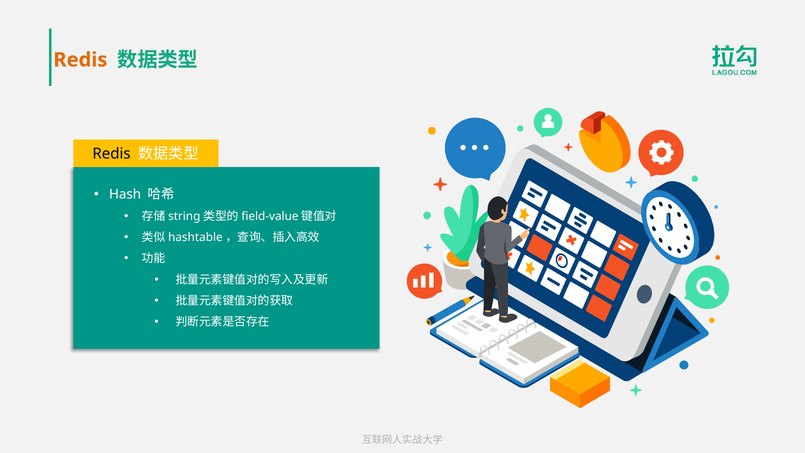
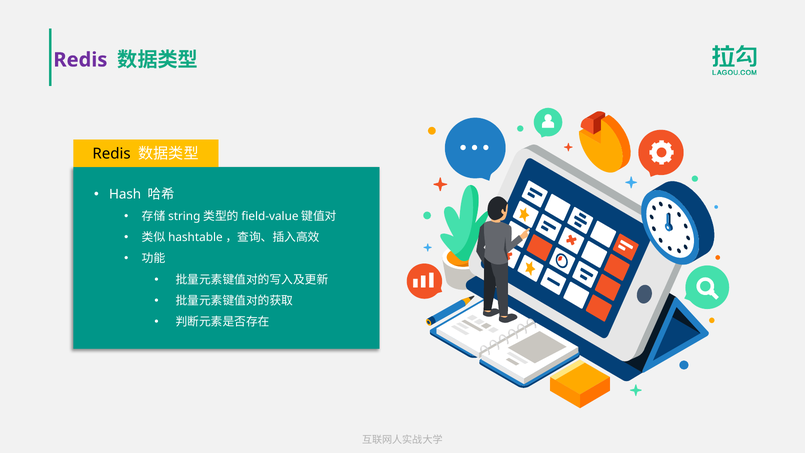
Redis at (80, 60) colour: orange -> purple
